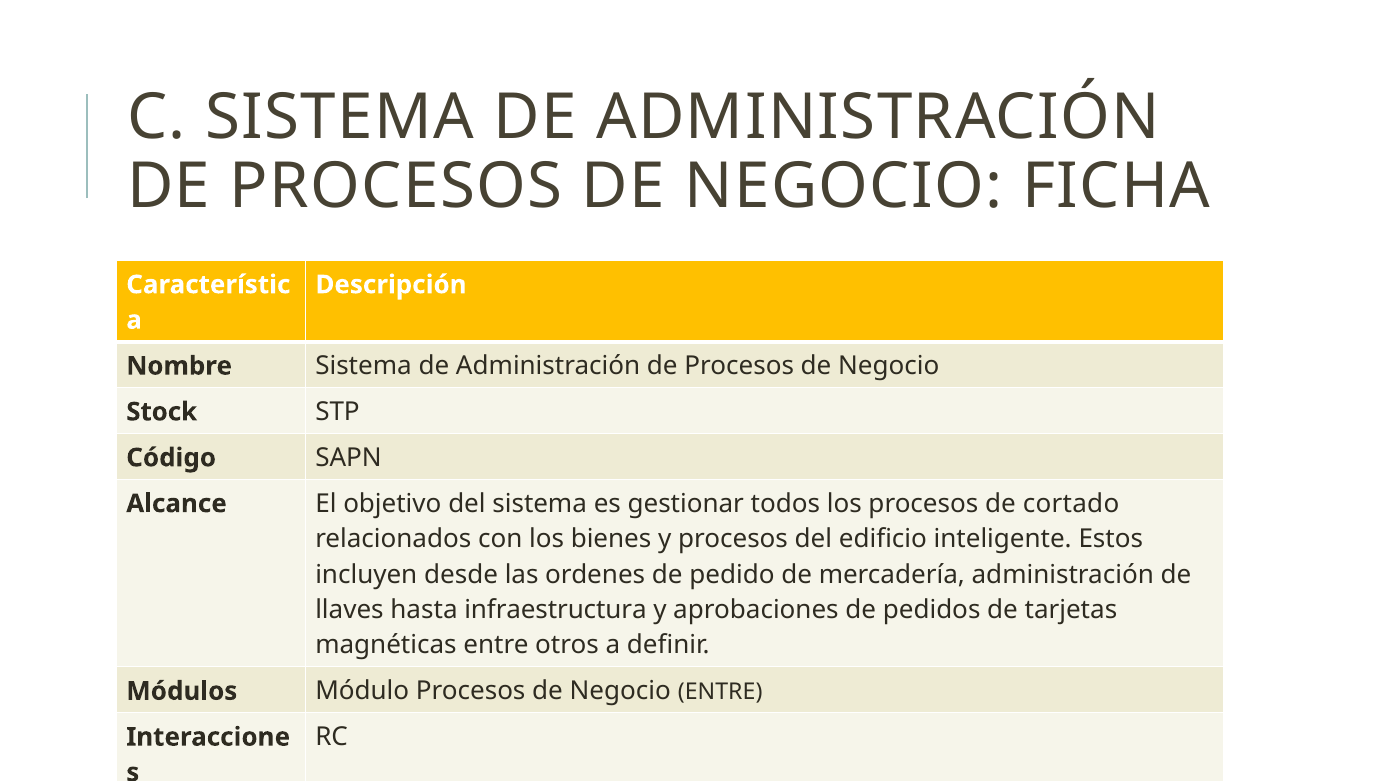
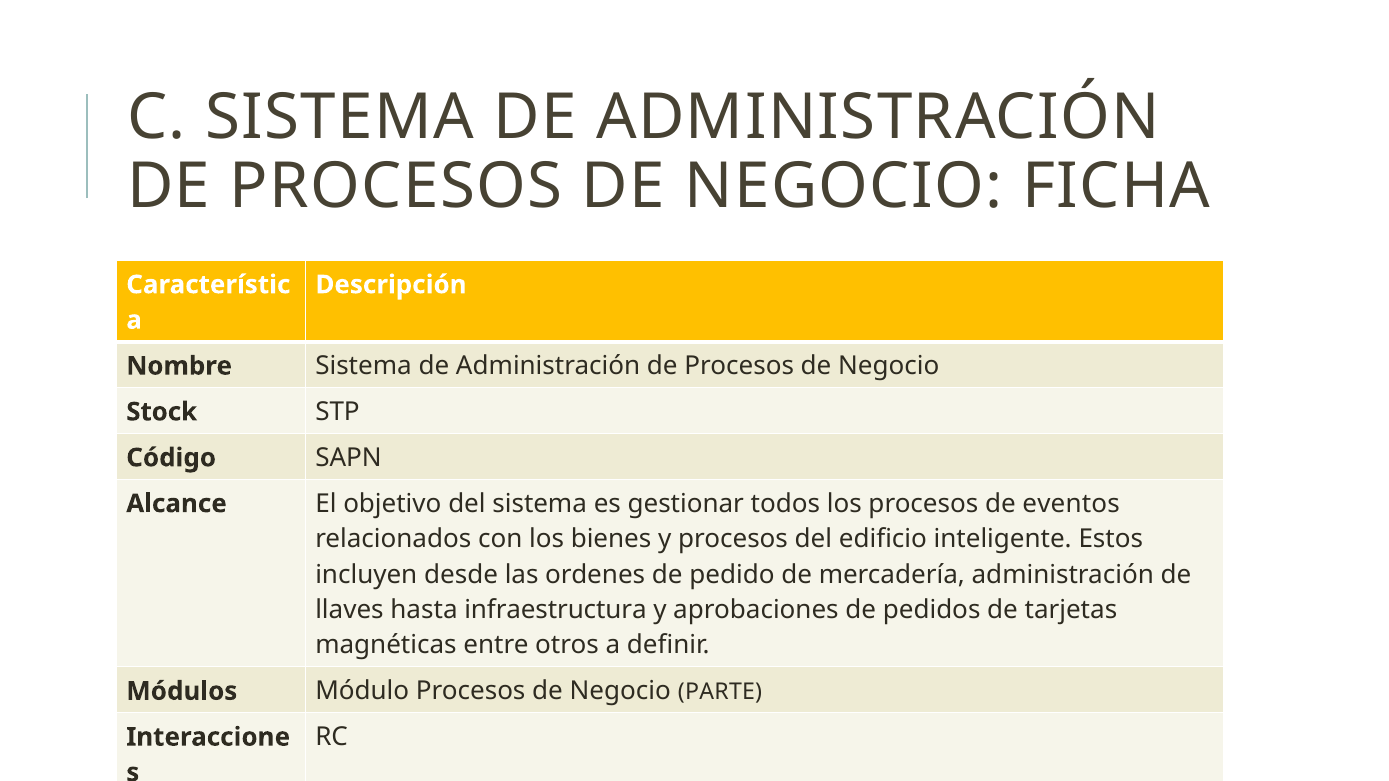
cortado: cortado -> eventos
Negocio ENTRE: ENTRE -> PARTE
